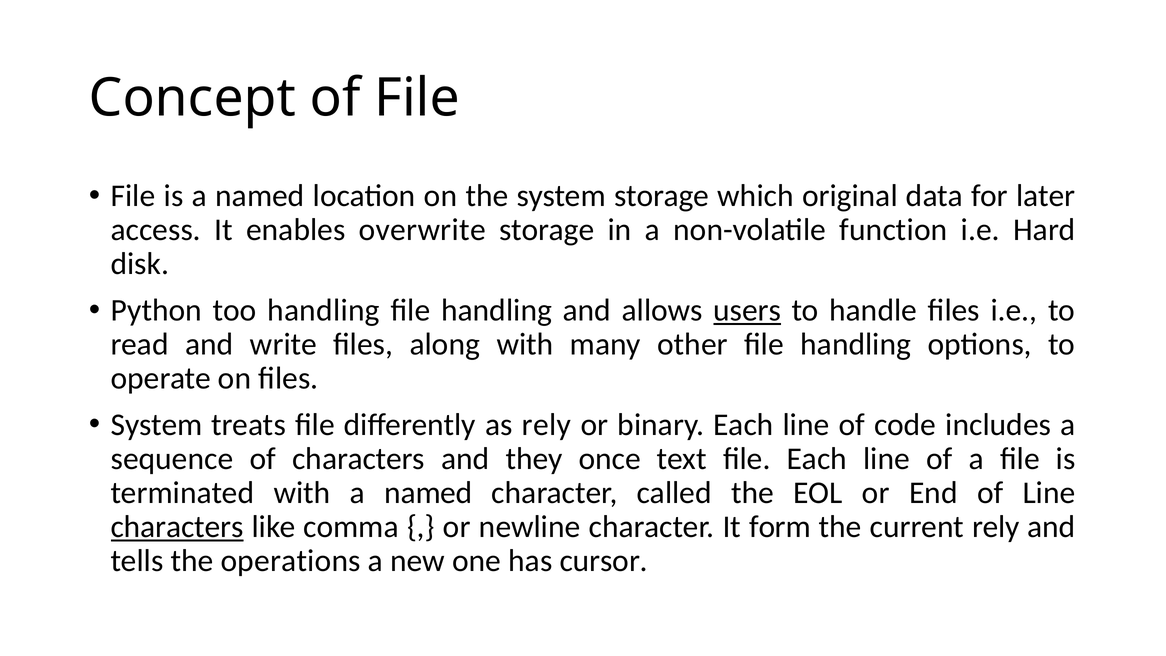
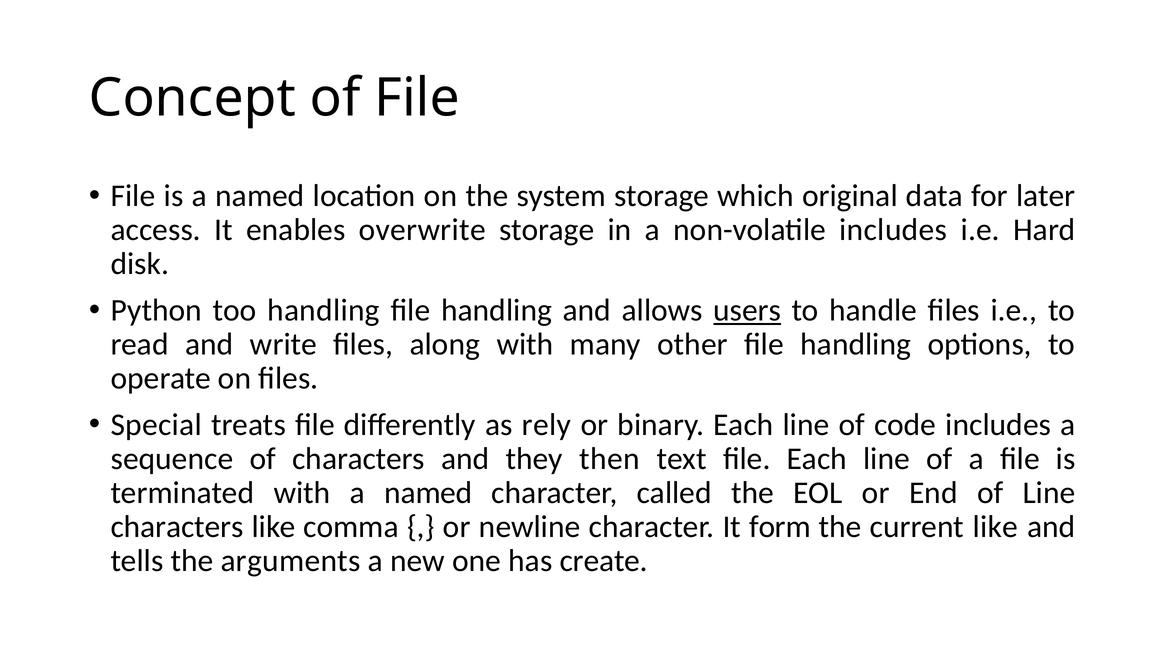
non-volatile function: function -> includes
System at (156, 425): System -> Special
once: once -> then
characters at (177, 527) underline: present -> none
current rely: rely -> like
operations: operations -> arguments
cursor: cursor -> create
